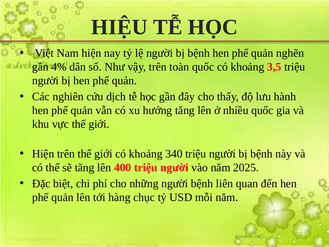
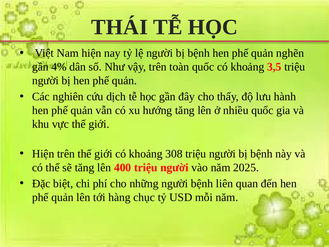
HIỆU: HIỆU -> THÁI
340: 340 -> 308
